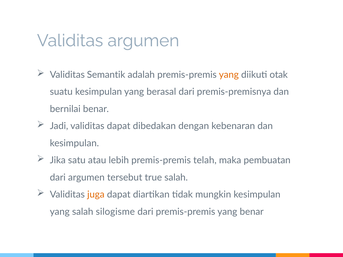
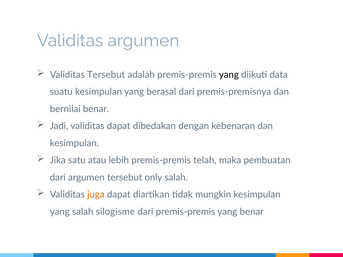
Validitas Semantik: Semantik -> Tersebut
yang at (229, 75) colour: orange -> black
otak: otak -> data
true: true -> only
